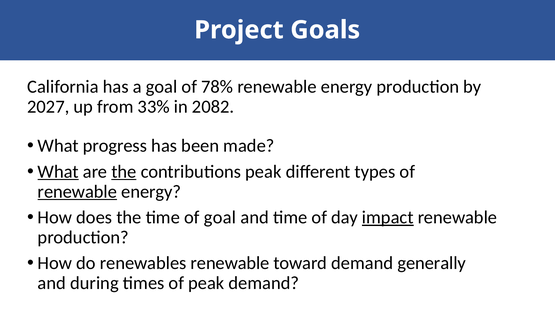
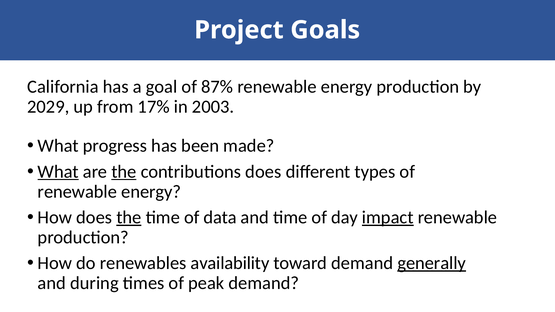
78%: 78% -> 87%
2027: 2027 -> 2029
33%: 33% -> 17%
2082: 2082 -> 2003
contributions peak: peak -> does
renewable at (77, 192) underline: present -> none
the at (129, 217) underline: none -> present
of goal: goal -> data
renewables renewable: renewable -> availability
generally underline: none -> present
